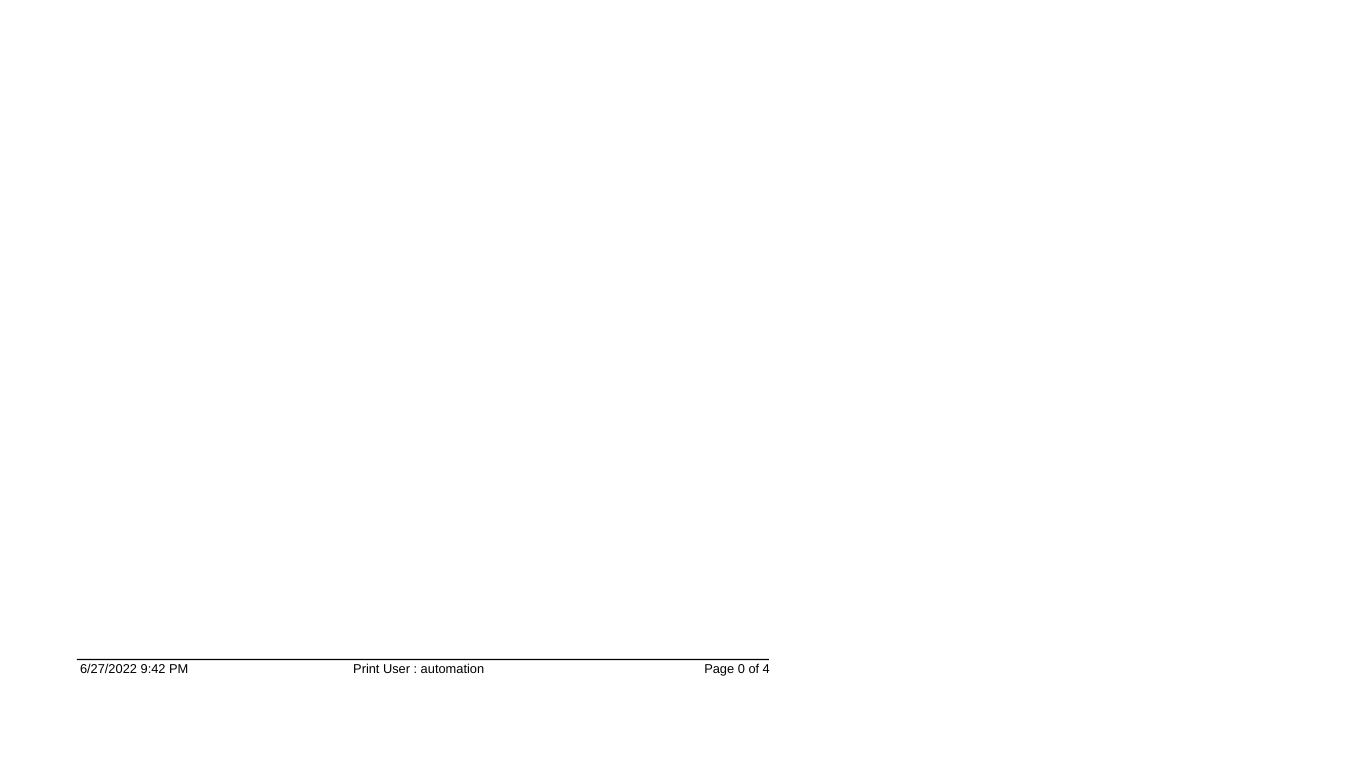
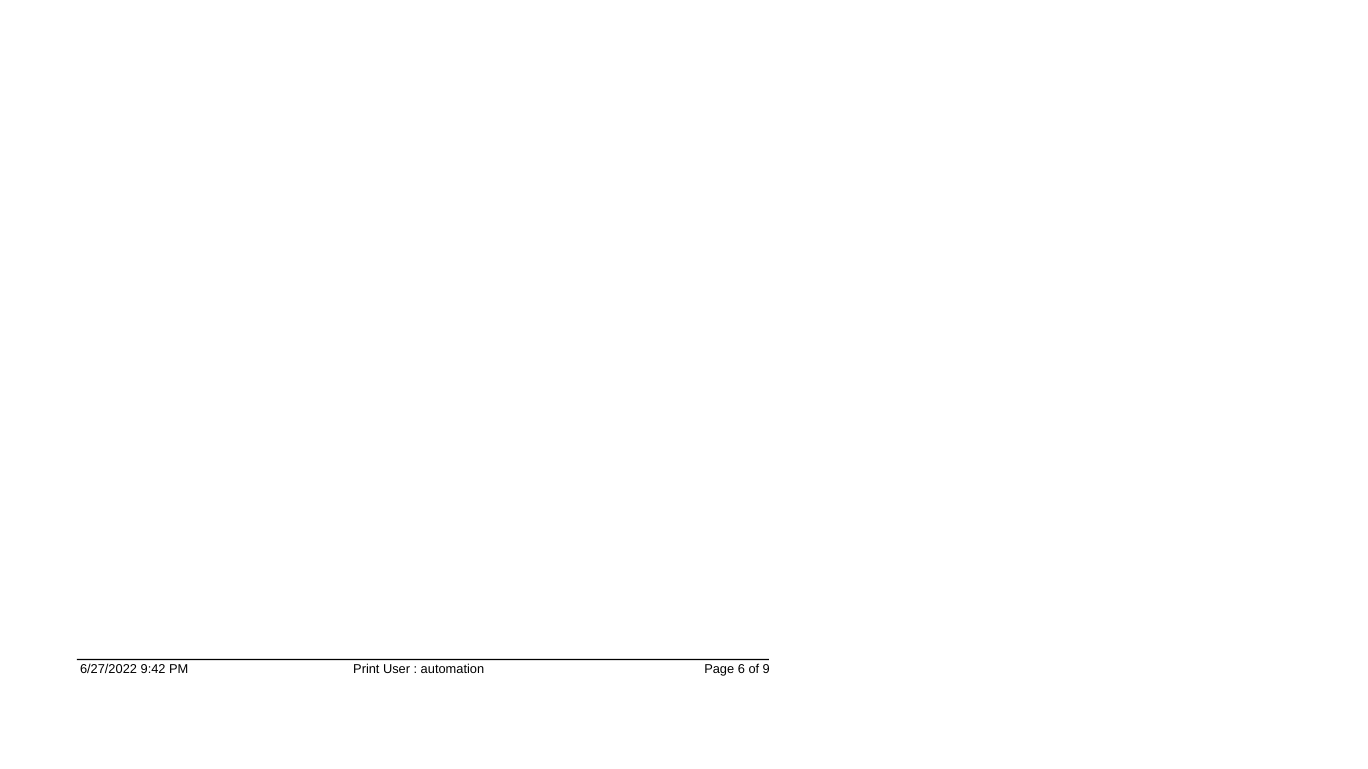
0: 0 -> 6
4: 4 -> 9
